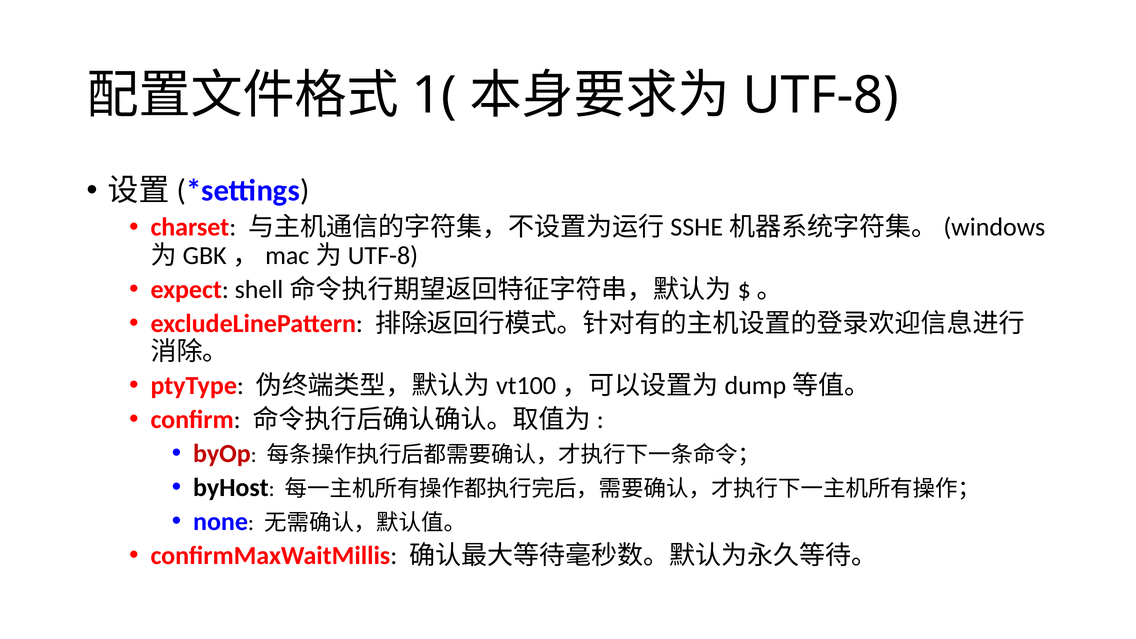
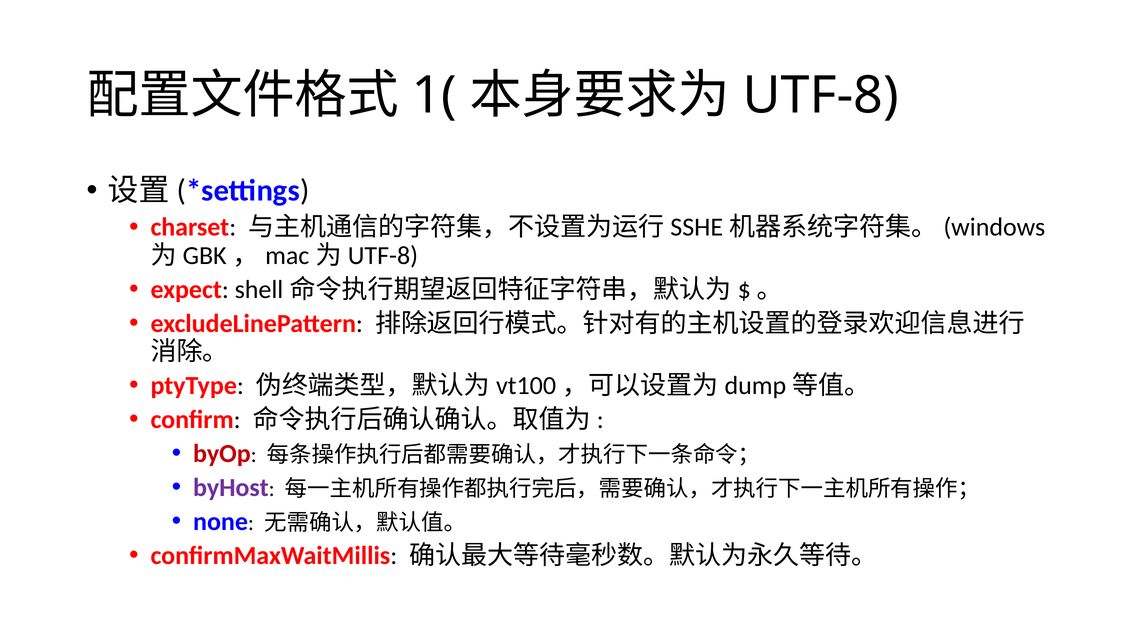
byHost colour: black -> purple
